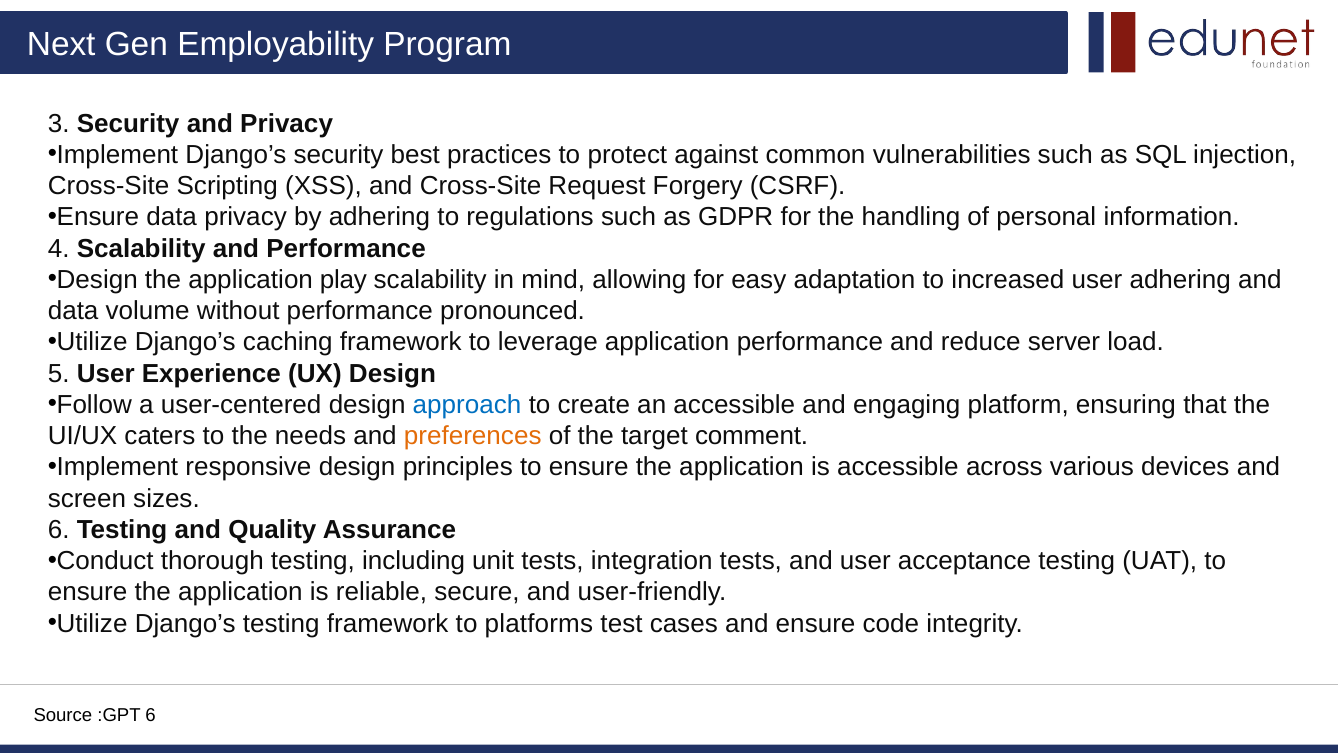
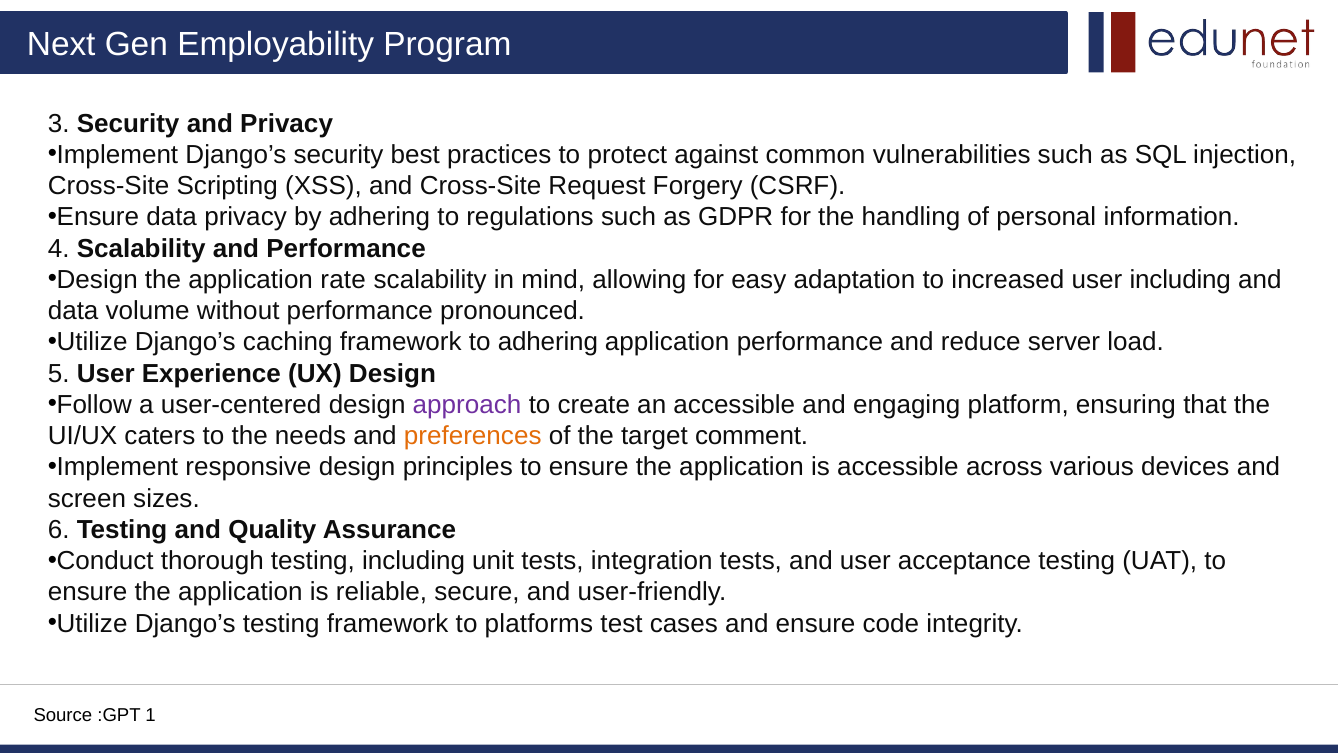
play: play -> rate
user adhering: adhering -> including
to leverage: leverage -> adhering
approach colour: blue -> purple
:GPT 6: 6 -> 1
